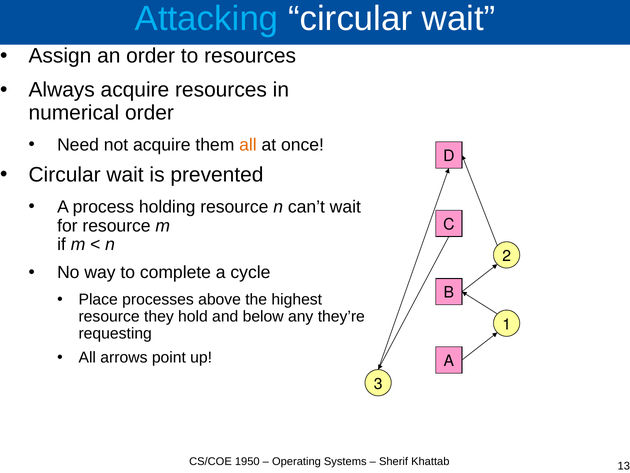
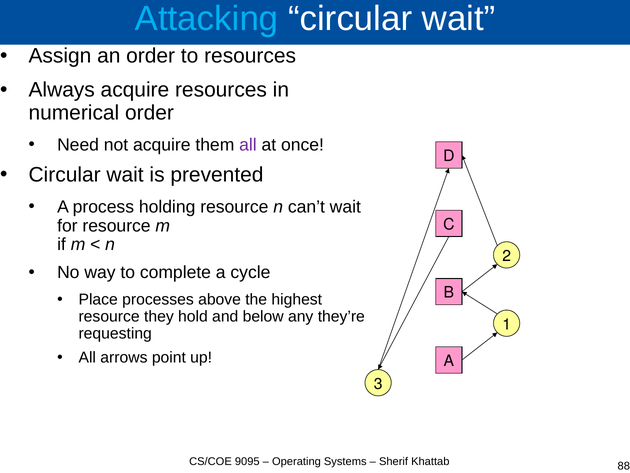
all at (248, 145) colour: orange -> purple
1950: 1950 -> 9095
13: 13 -> 88
